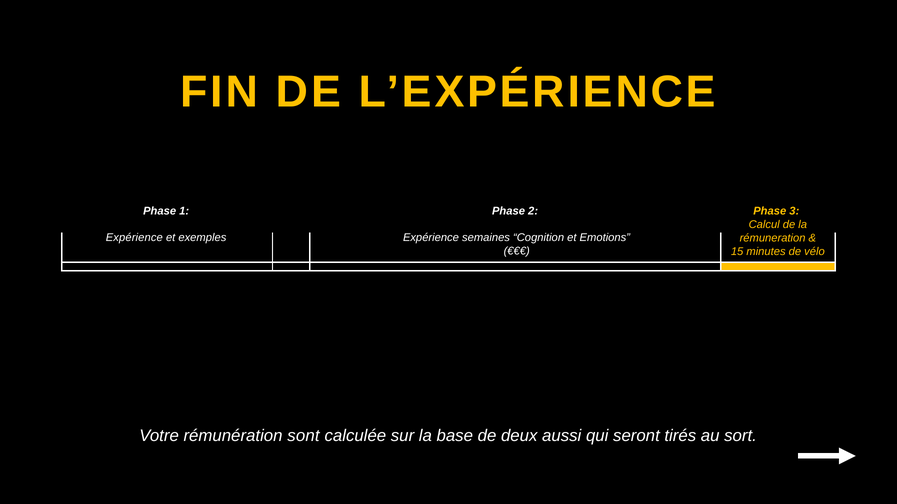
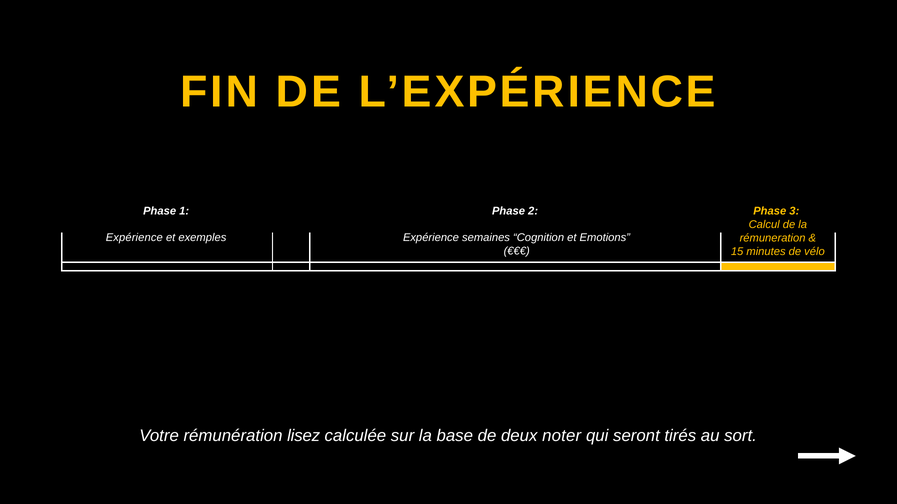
sont: sont -> lisez
aussi: aussi -> noter
